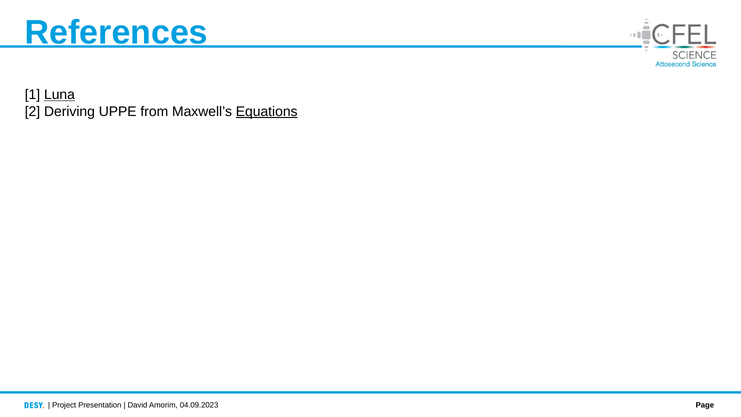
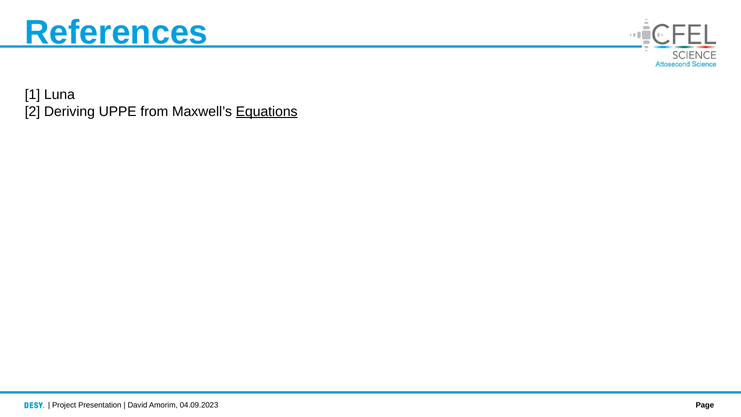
Luna underline: present -> none
